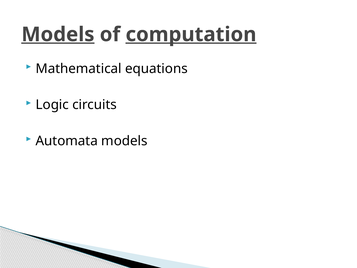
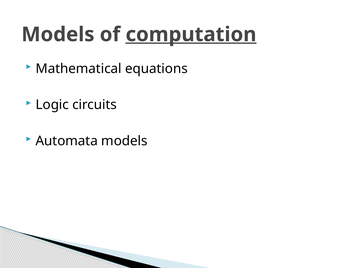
Models at (58, 34) underline: present -> none
